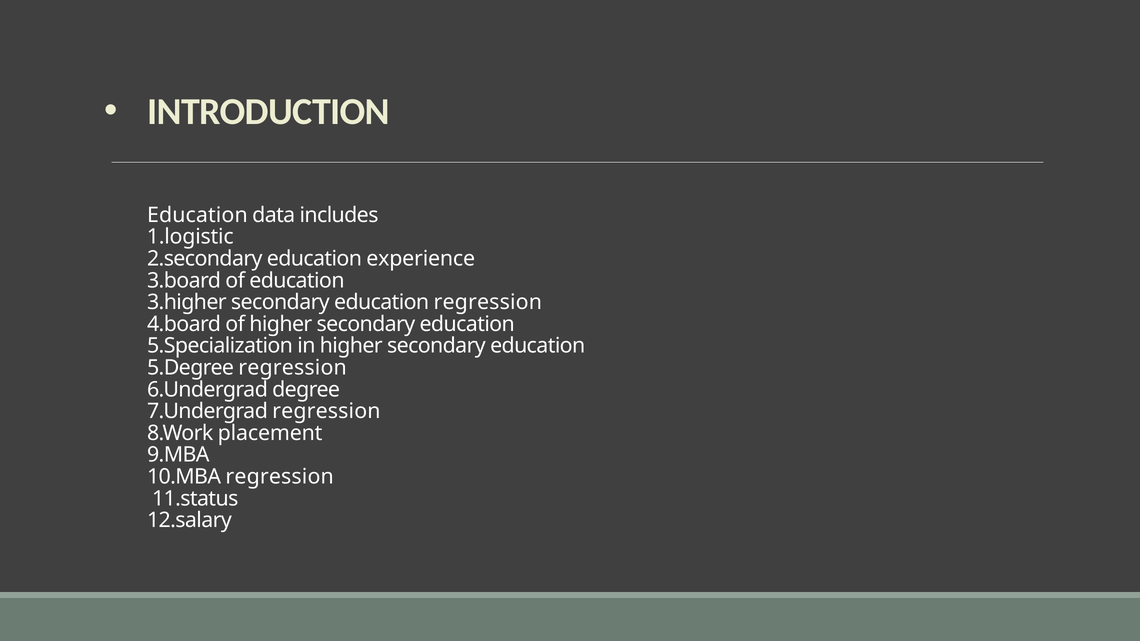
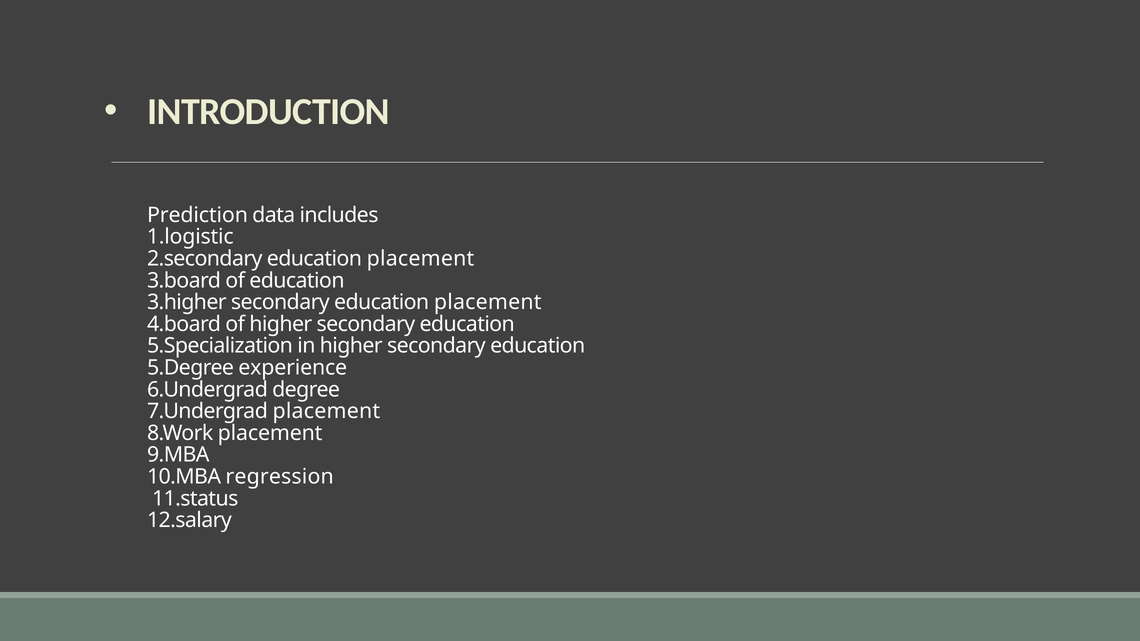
Education at (197, 215): Education -> Prediction
2.secondary education experience: experience -> placement
secondary education regression: regression -> placement
5.Degree regression: regression -> experience
7.Undergrad regression: regression -> placement
